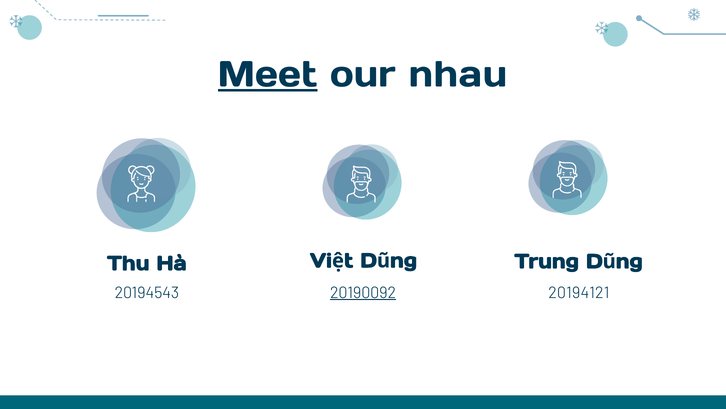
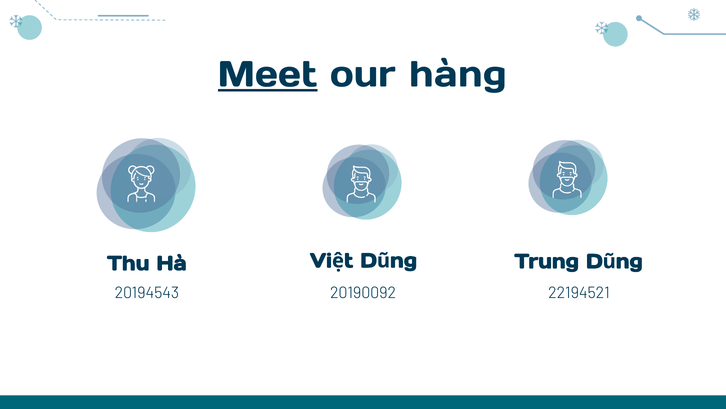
nhau: nhau -> hàng
20190092 underline: present -> none
20194121: 20194121 -> 22194521
